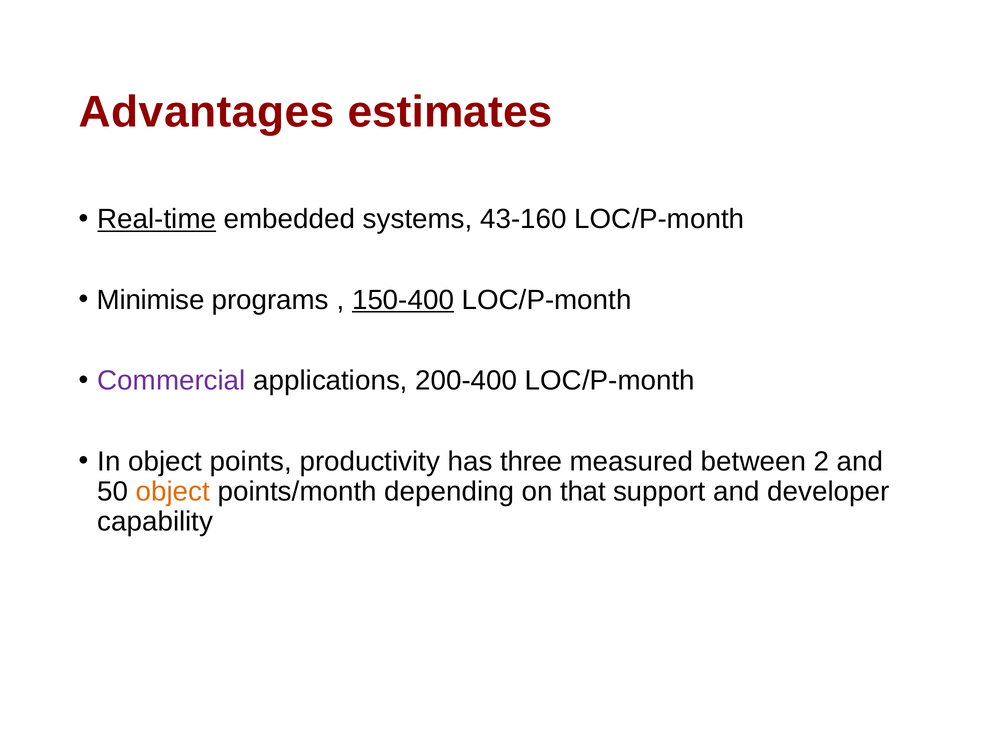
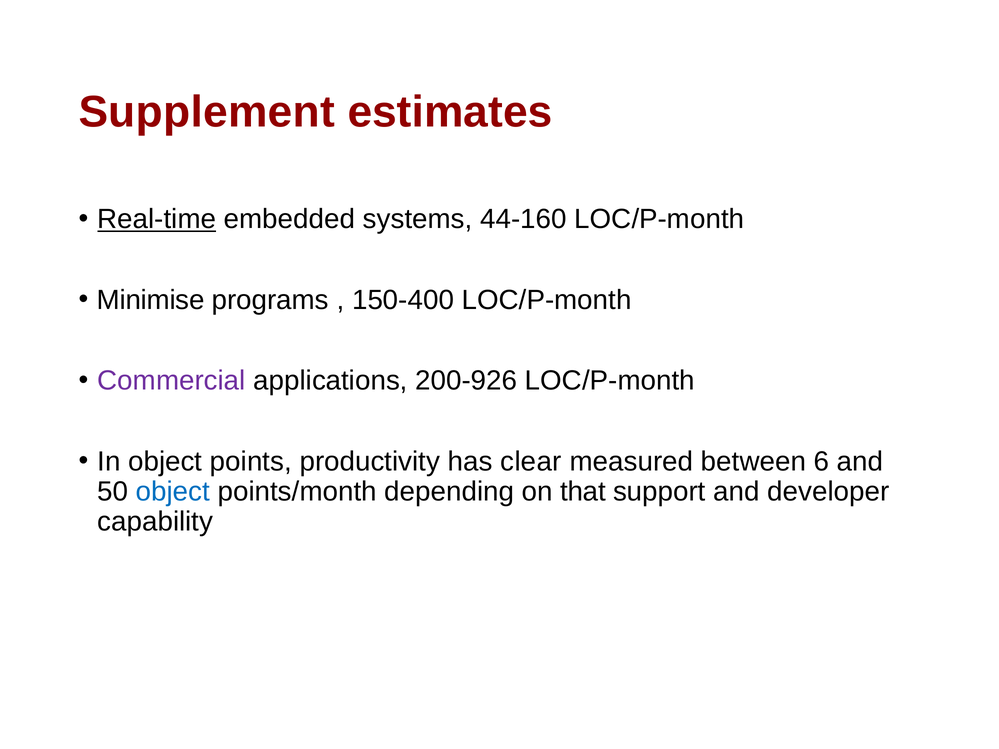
Advantages: Advantages -> Supplement
43-160: 43-160 -> 44-160
150-400 underline: present -> none
200-400: 200-400 -> 200-926
three: three -> clear
2: 2 -> 6
object at (173, 492) colour: orange -> blue
